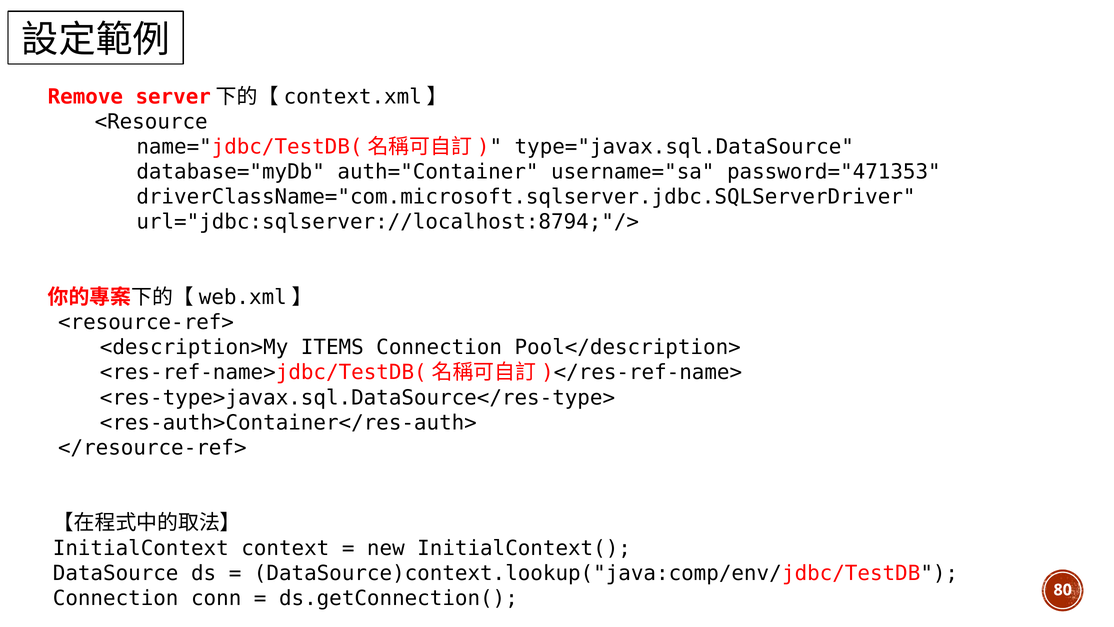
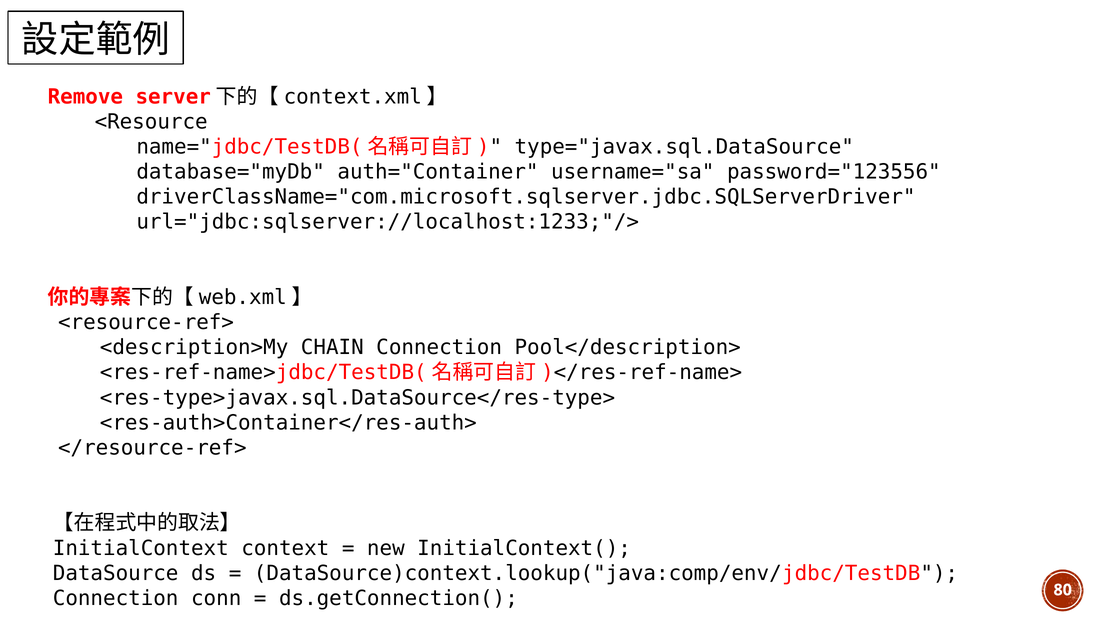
password="471353: password="471353 -> password="123556
url="jdbc:sqlserver://localhost:8794;"/>: url="jdbc:sqlserver://localhost:8794;"/> -> url="jdbc:sqlserver://localhost:1233;"/>
ITEMS: ITEMS -> CHAIN
